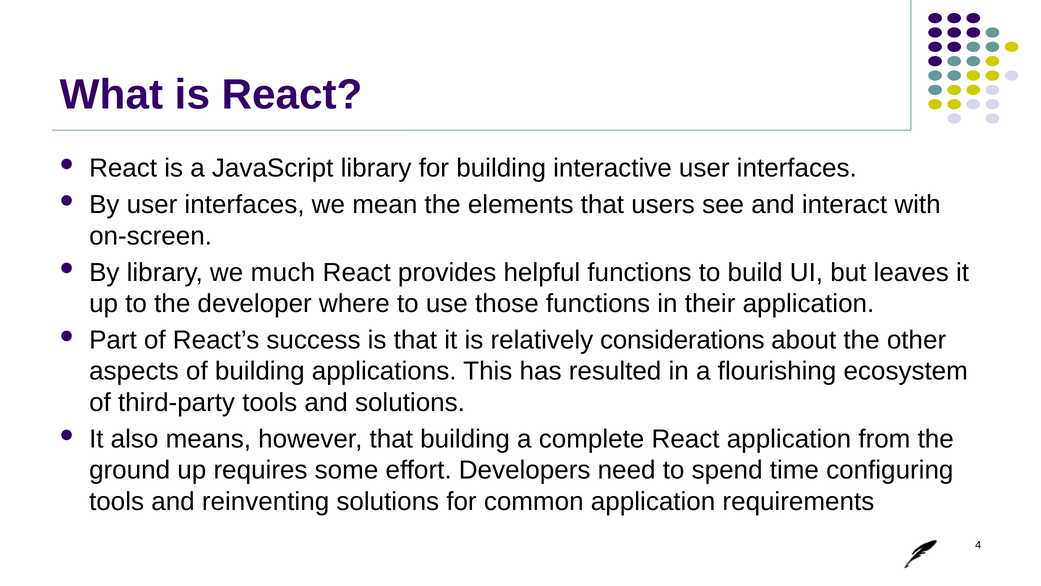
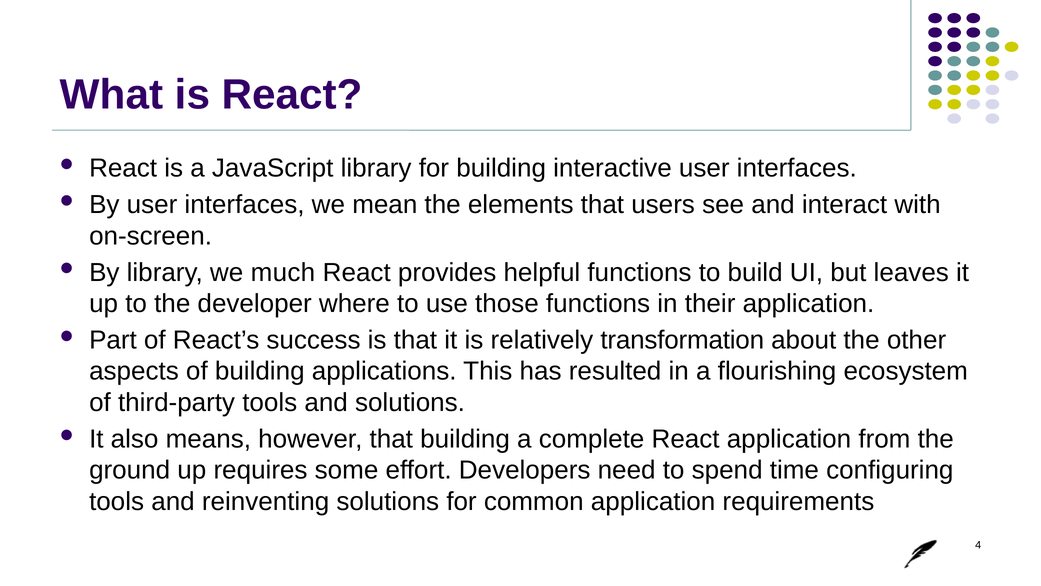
considerations: considerations -> transformation
